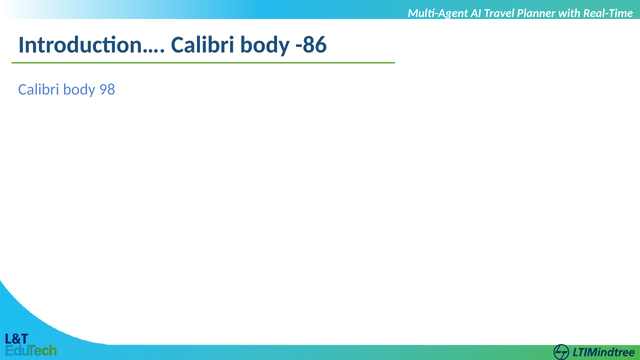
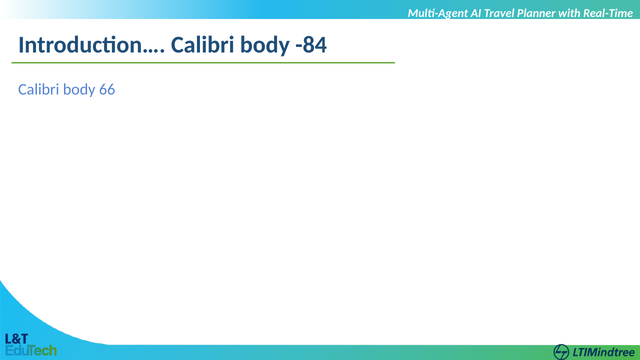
-86: -86 -> -84
98: 98 -> 66
